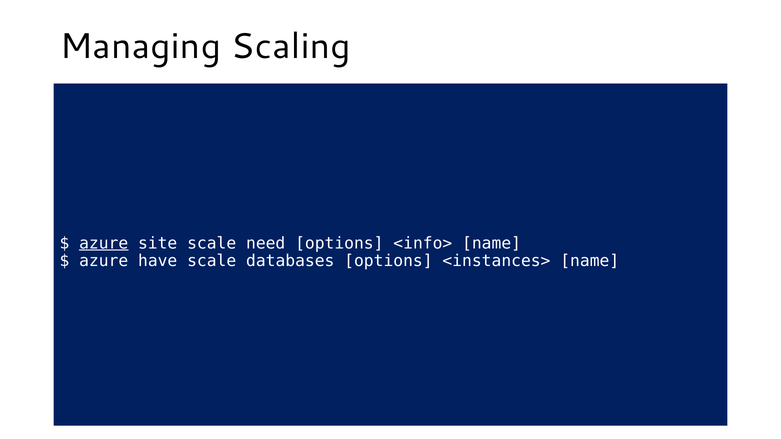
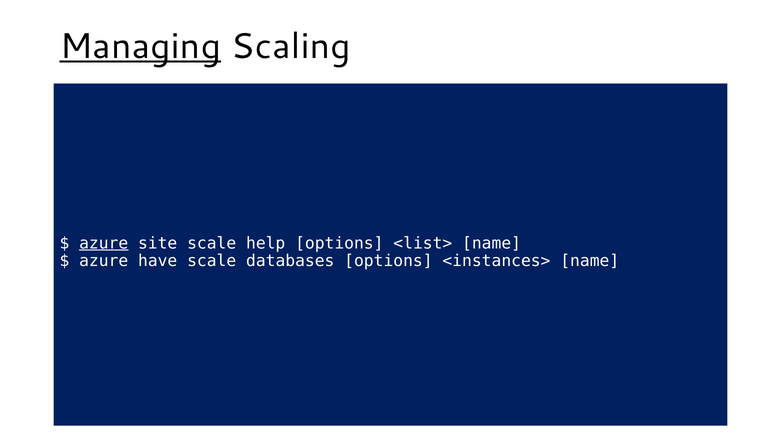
Managing underline: none -> present
need: need -> help
<info>: <info> -> <list>
